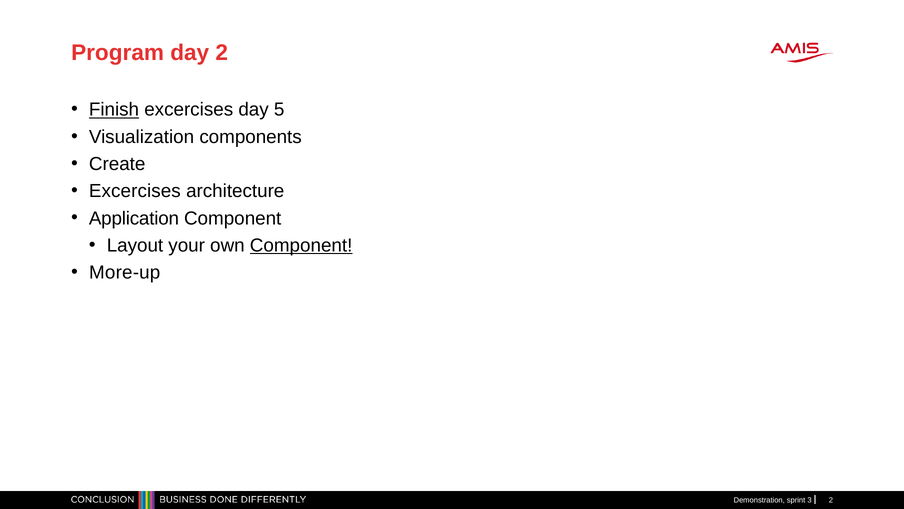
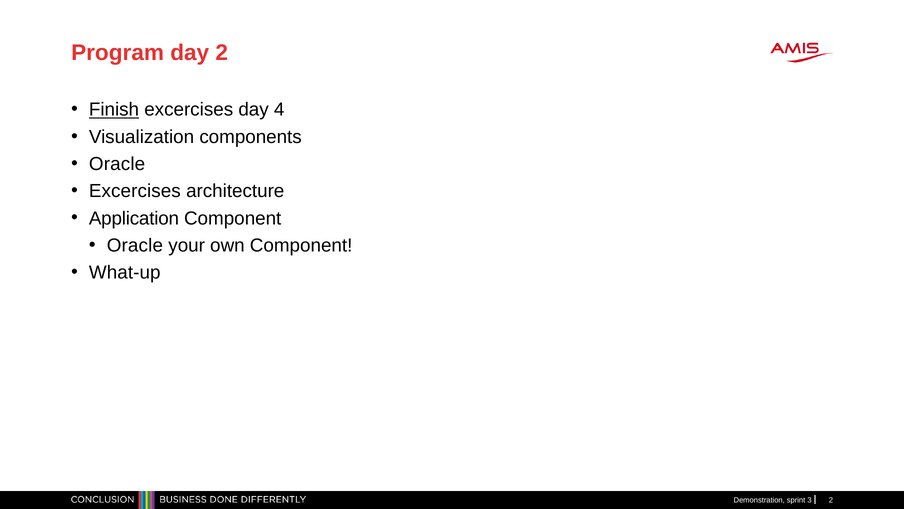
5: 5 -> 4
Create at (117, 164): Create -> Oracle
Layout at (135, 245): Layout -> Oracle
Component at (301, 245) underline: present -> none
More-up: More-up -> What-up
